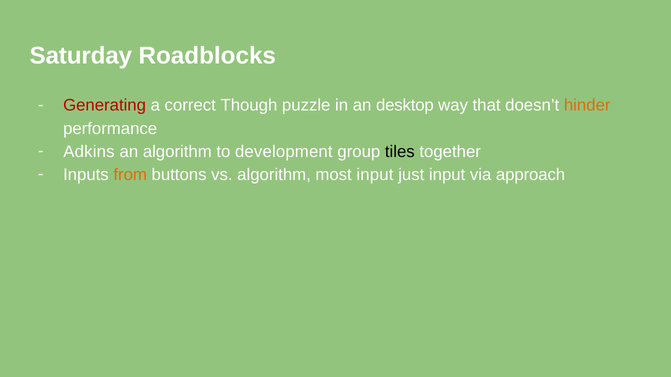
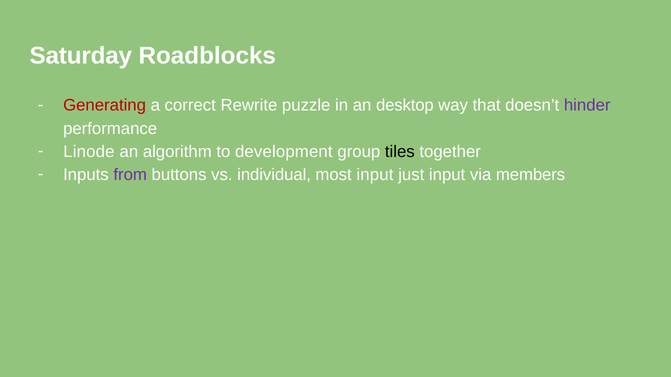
Though: Though -> Rewrite
hinder colour: orange -> purple
Adkins: Adkins -> Linode
from colour: orange -> purple
vs algorithm: algorithm -> individual
approach: approach -> members
